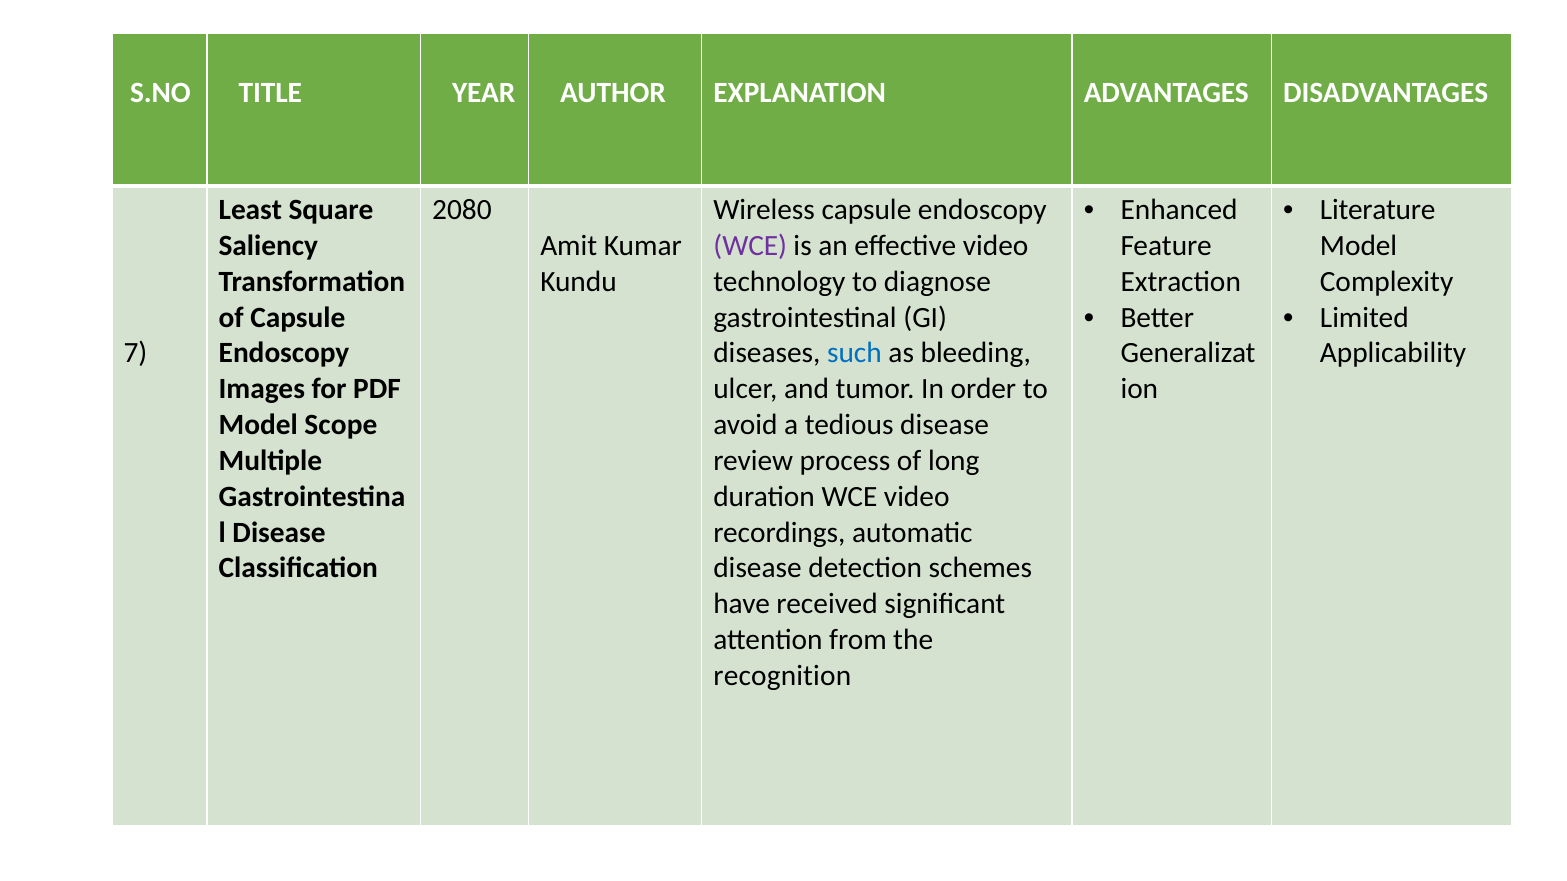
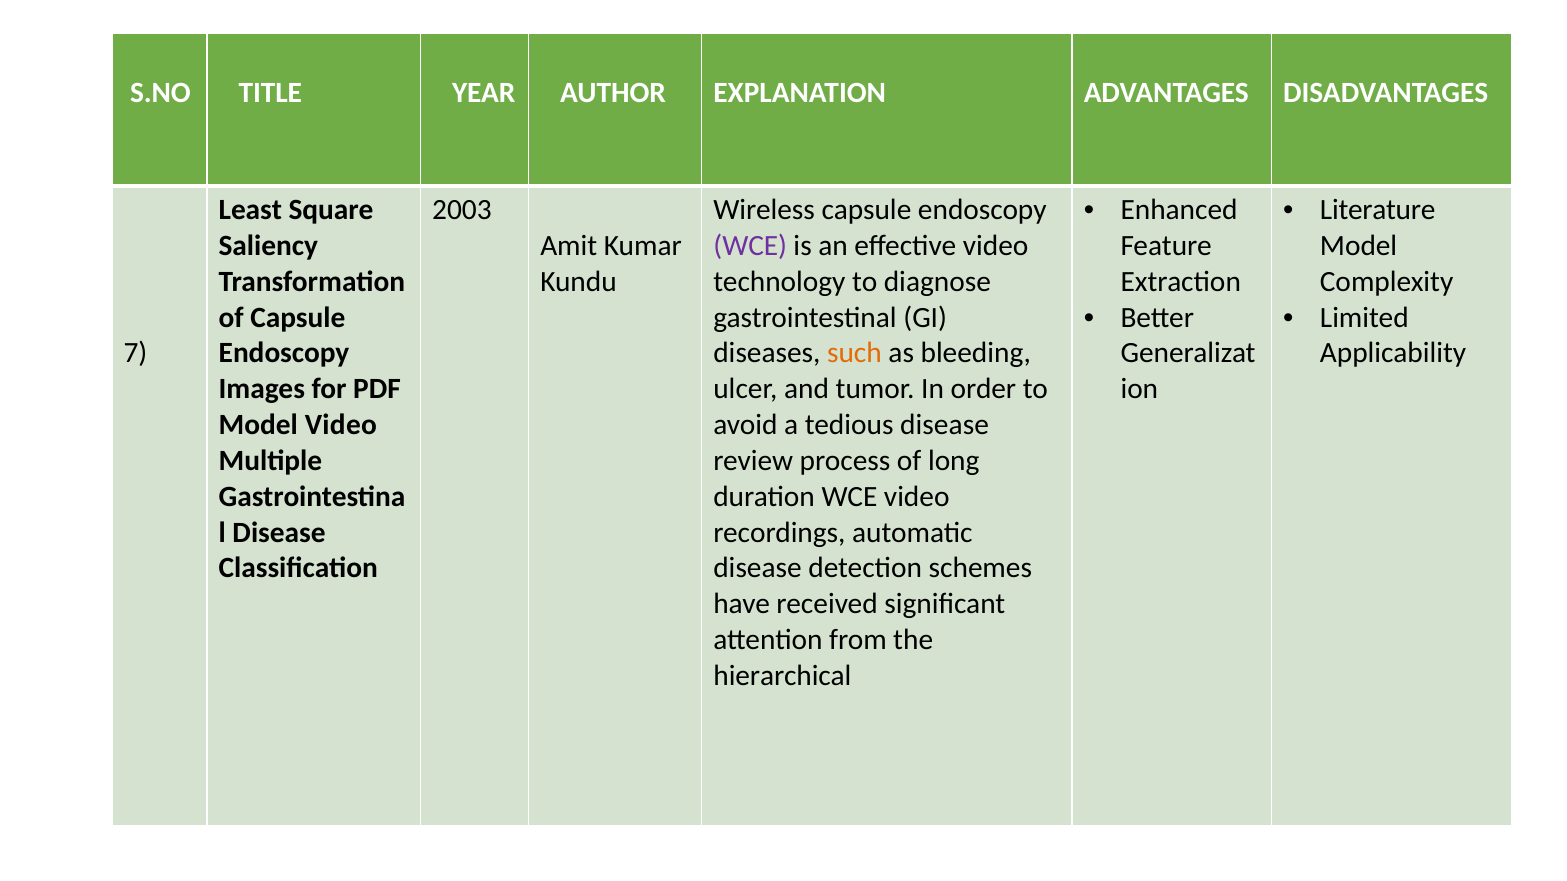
2080: 2080 -> 2003
such colour: blue -> orange
Model Scope: Scope -> Video
recognition: recognition -> hierarchical
